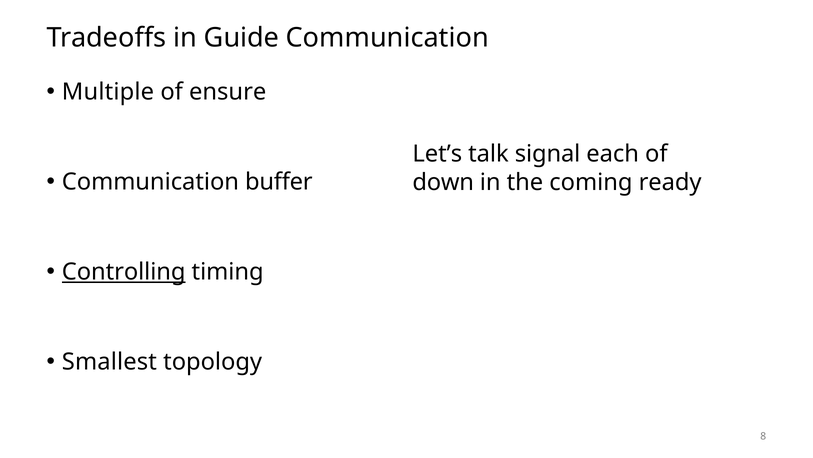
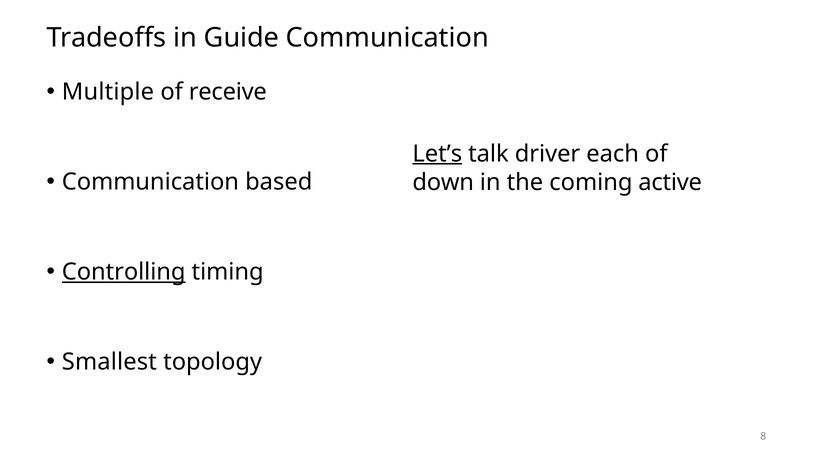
ensure: ensure -> receive
Let’s underline: none -> present
signal: signal -> driver
buffer: buffer -> based
ready: ready -> active
